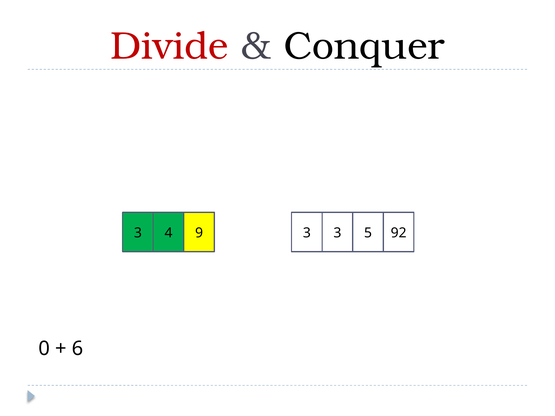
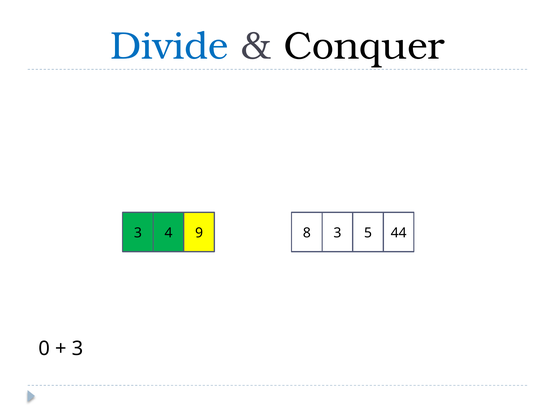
Divide colour: red -> blue
4 3: 3 -> 8
92: 92 -> 44
6 at (77, 349): 6 -> 3
